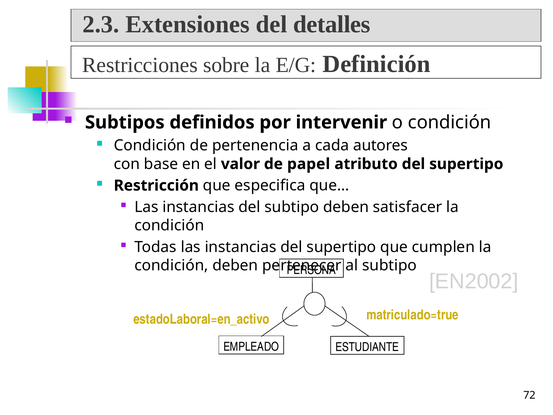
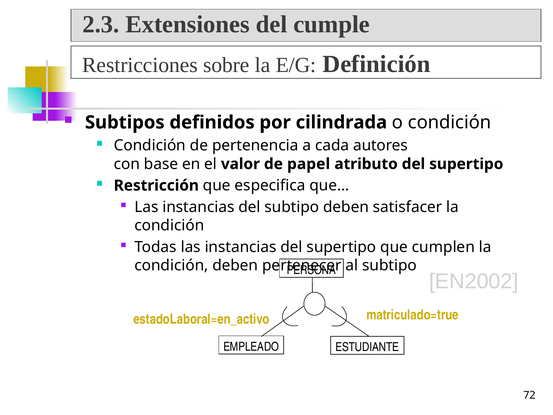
detalles: detalles -> cumple
intervenir: intervenir -> cilindrada
